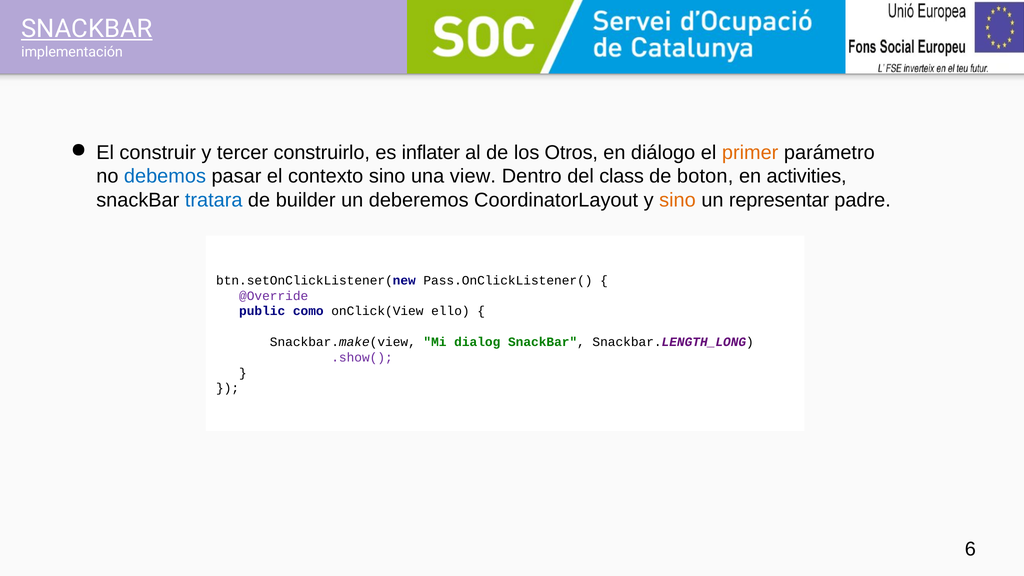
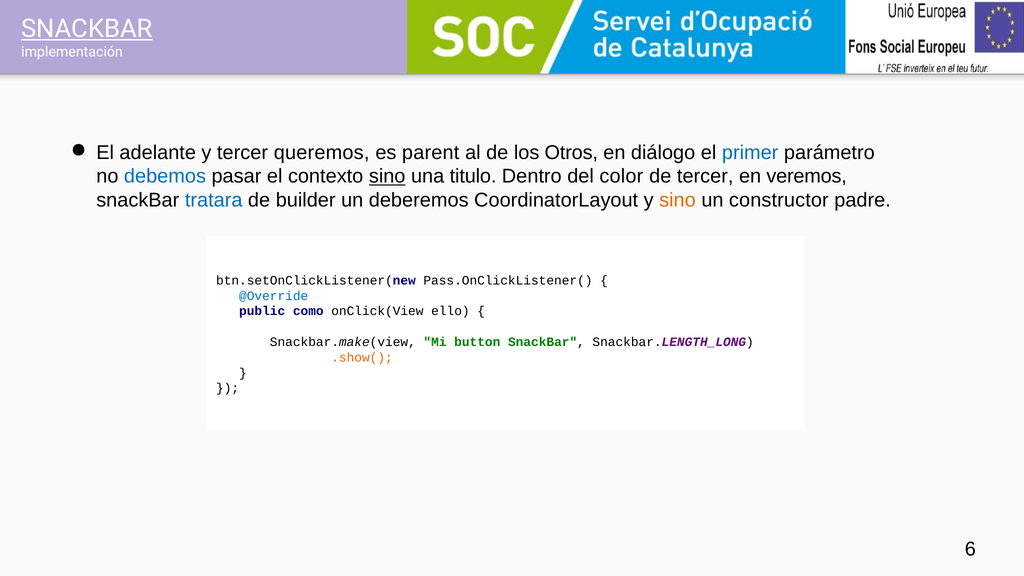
construir: construir -> adelante
construirlo: construirlo -> queremos
inflater: inflater -> parent
primer colour: orange -> blue
sino at (387, 176) underline: none -> present
view: view -> titulo
class: class -> color
de boton: boton -> tercer
activities: activities -> veremos
representar: representar -> constructor
@Override colour: purple -> blue
dialog: dialog -> button
.show( colour: purple -> orange
